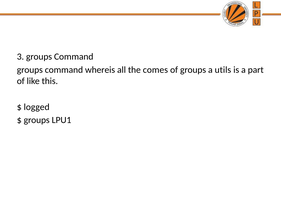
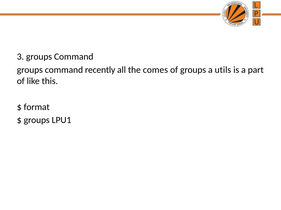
whereis: whereis -> recently
logged: logged -> format
